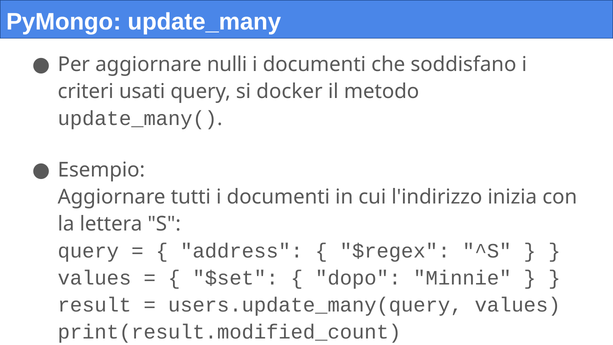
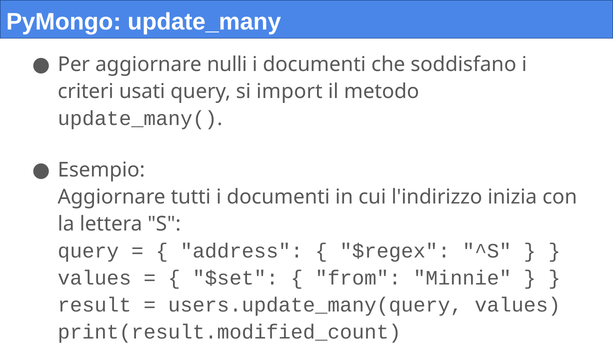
docker: docker -> import
dopo: dopo -> from
